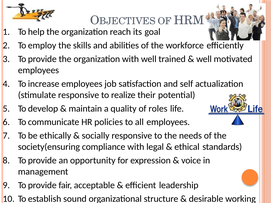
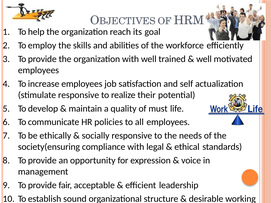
roles: roles -> must
